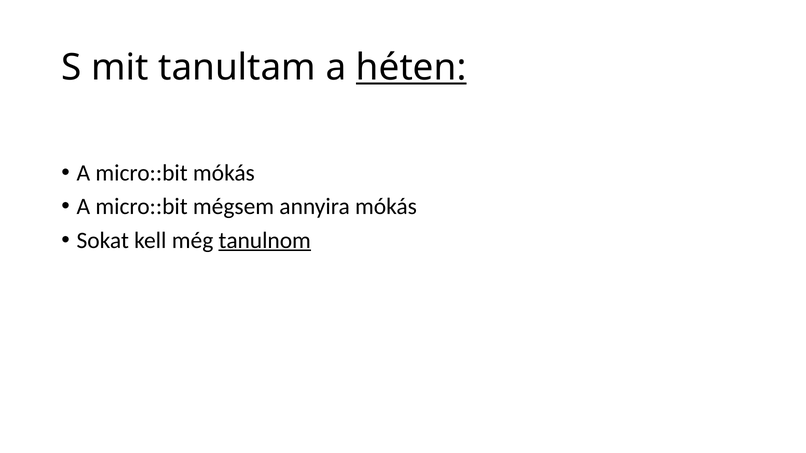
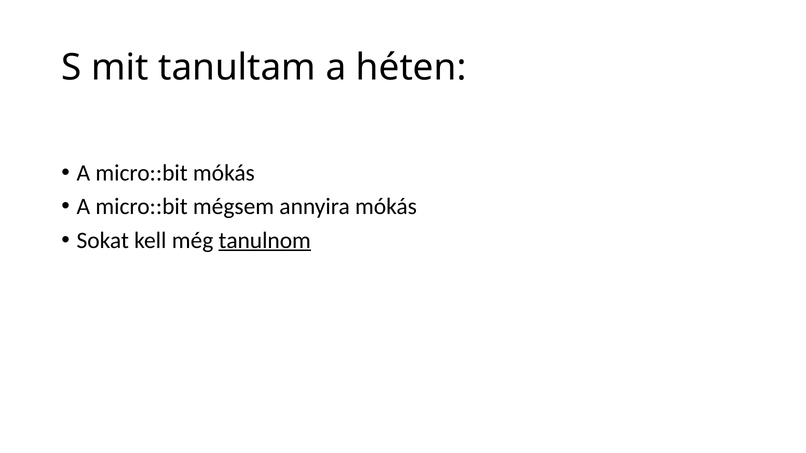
héten underline: present -> none
